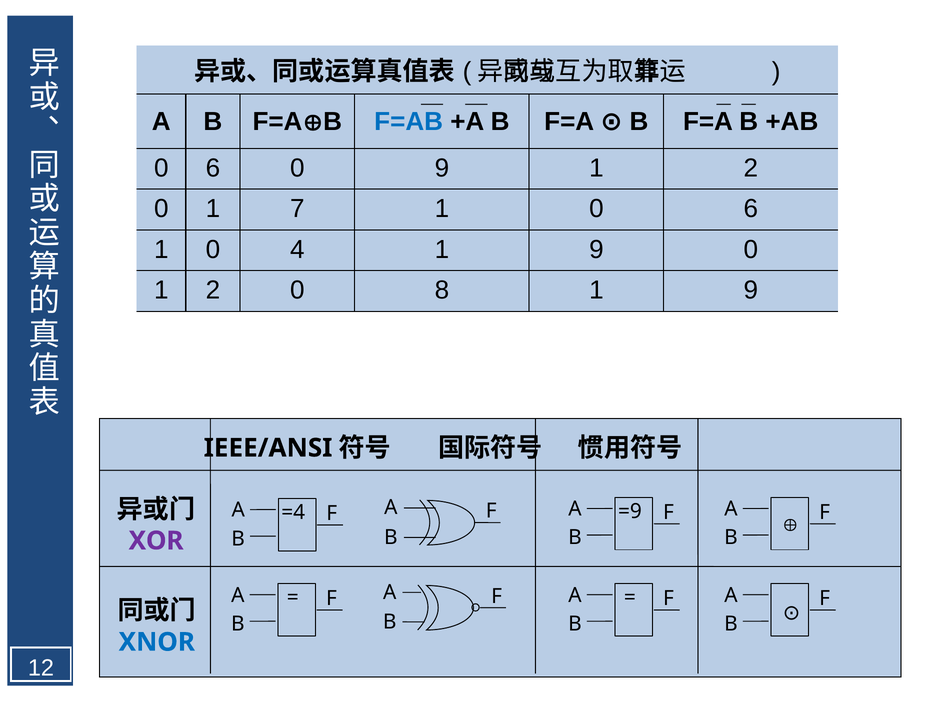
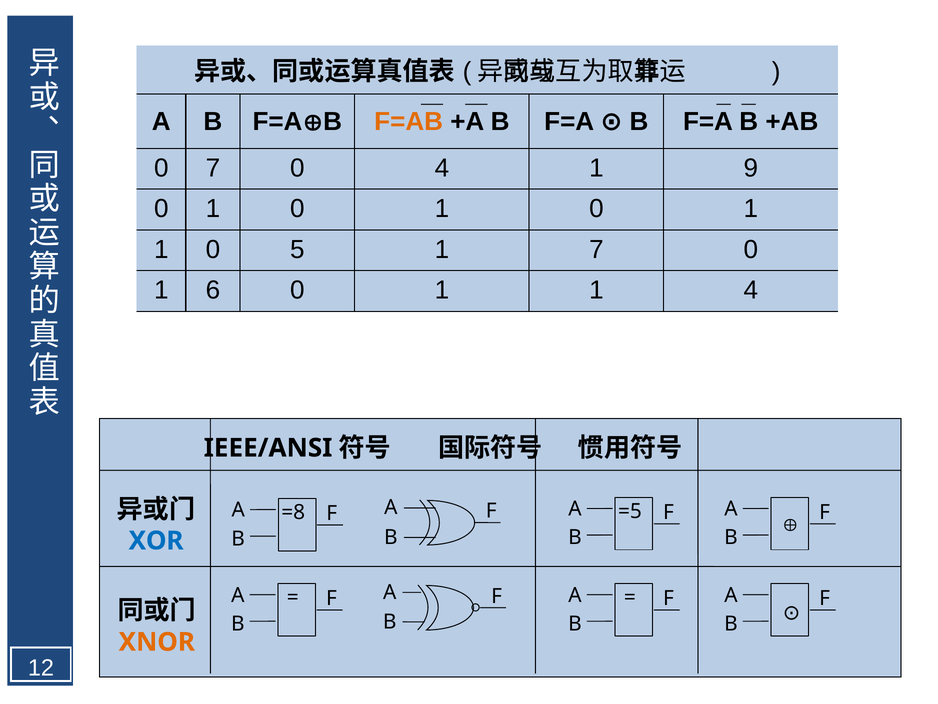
F=AB colour: blue -> orange
6 at (213, 168): 6 -> 7
0 9: 9 -> 4
2 at (751, 168): 2 -> 9
7 at (297, 209): 7 -> 0
6 at (751, 209): 6 -> 1
4: 4 -> 5
9 at (596, 249): 9 -> 7
2 at (213, 290): 2 -> 6
8 at (442, 290): 8 -> 1
9 at (751, 290): 9 -> 4
=9: =9 -> =5
=4: =4 -> =8
XOR colour: purple -> blue
XNOR colour: blue -> orange
